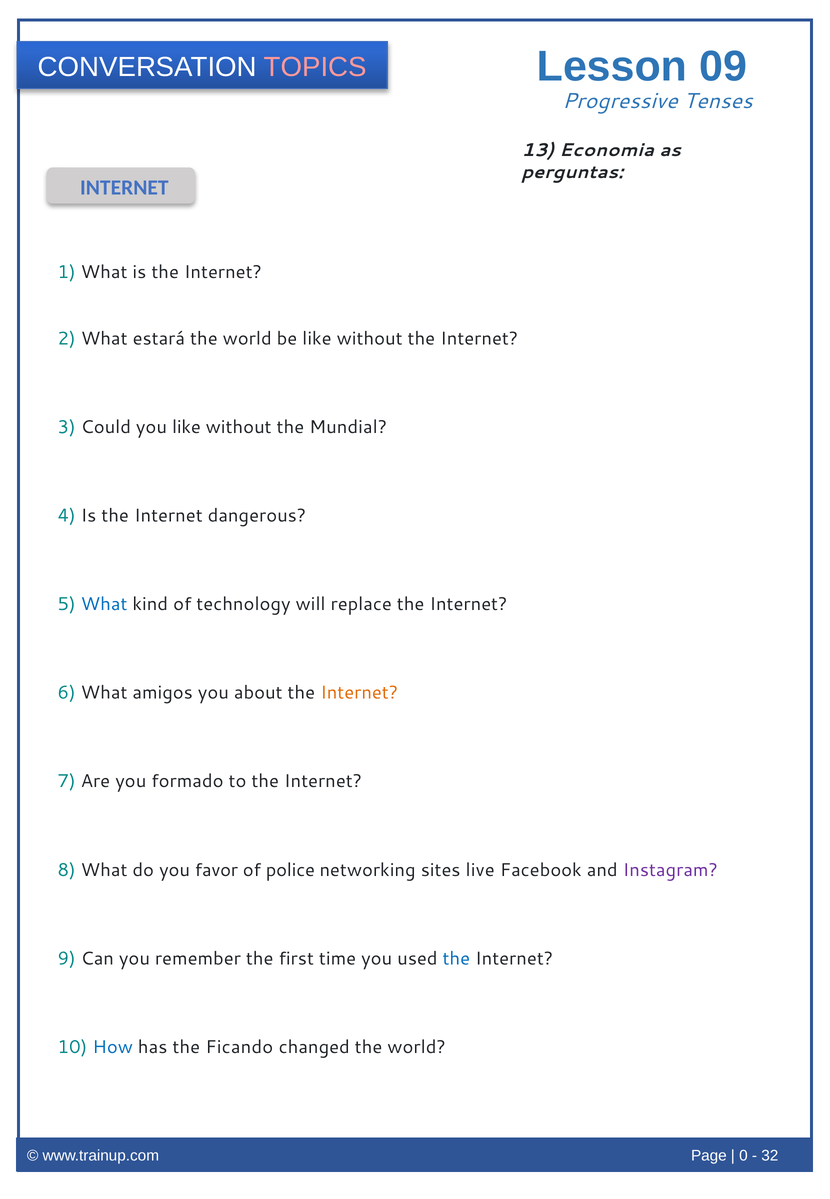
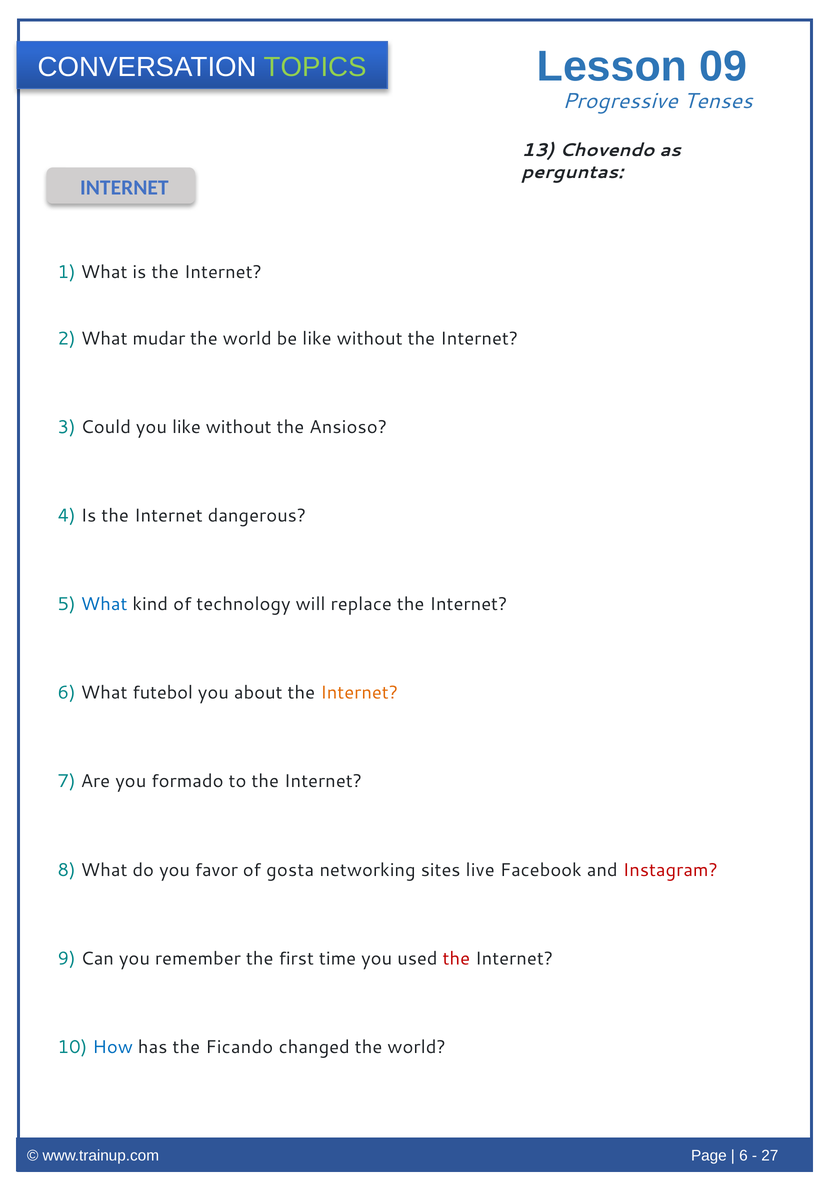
TOPICS colour: pink -> light green
Economia: Economia -> Chovendo
estará: estará -> mudar
Mundial: Mundial -> Ansioso
amigos: amigos -> futebol
police: police -> gosta
Instagram colour: purple -> red
the at (456, 958) colour: blue -> red
0 at (743, 1156): 0 -> 6
32: 32 -> 27
